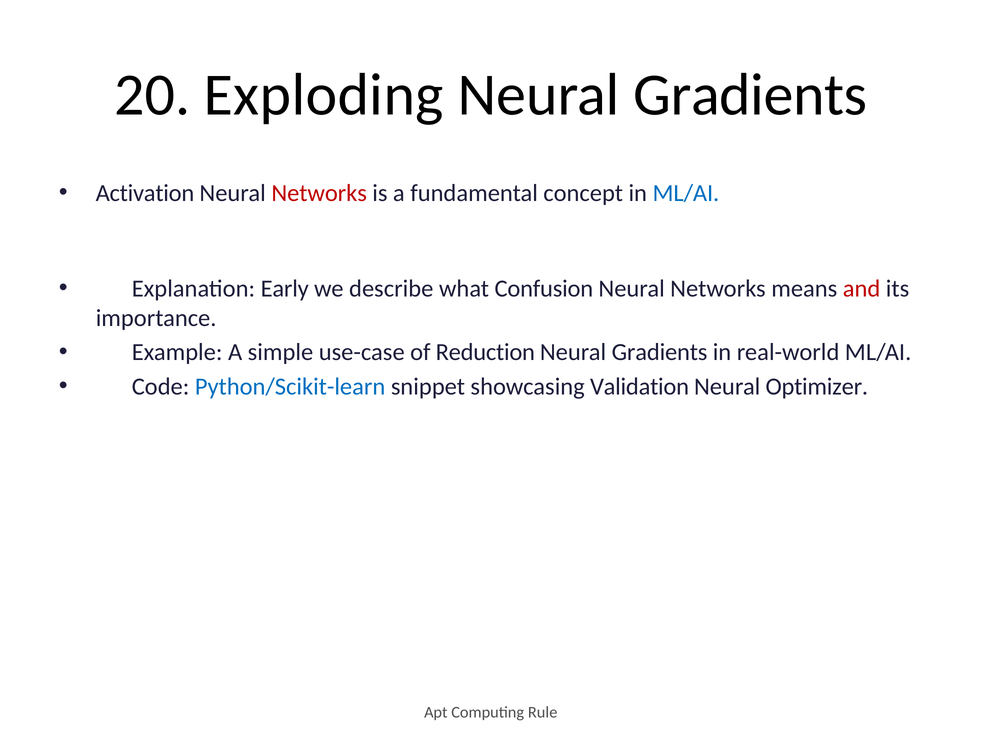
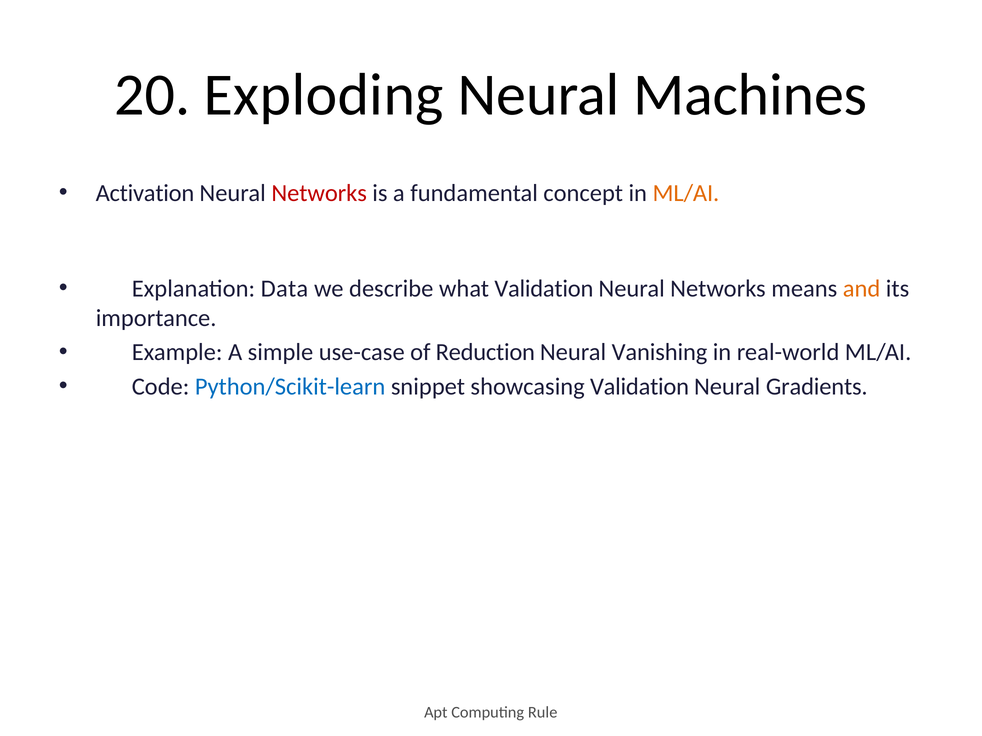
Gradients at (750, 95): Gradients -> Machines
ML/AI at (686, 193) colour: blue -> orange
Early: Early -> Data
what Confusion: Confusion -> Validation
and colour: red -> orange
Gradients at (660, 353): Gradients -> Vanishing
Optimizer: Optimizer -> Gradients
